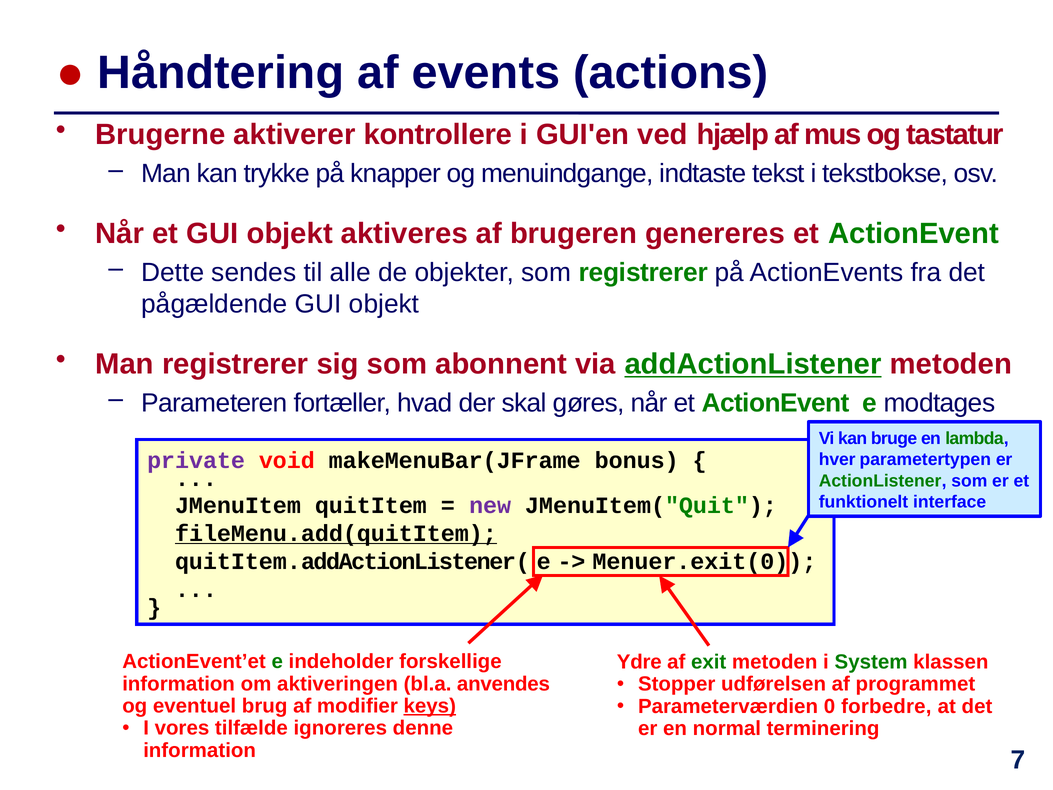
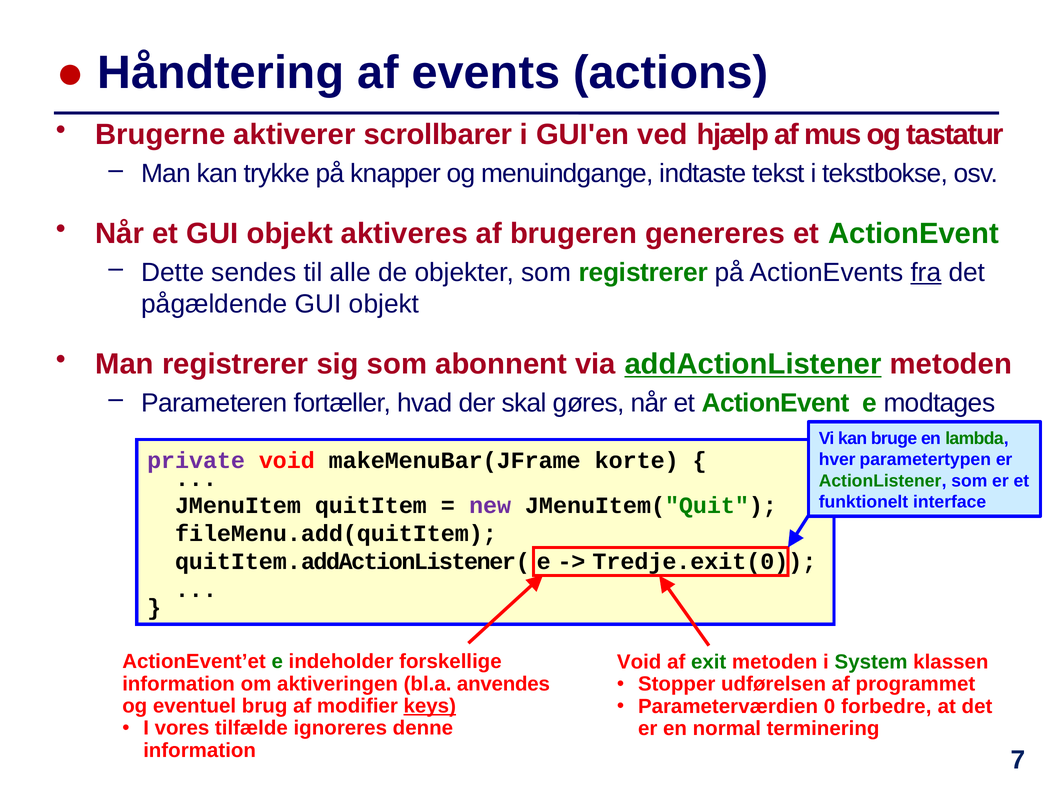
kontrollere: kontrollere -> scrollbarer
fra underline: none -> present
bonus: bonus -> korte
fileMenu.add(quitItem underline: present -> none
Menuer.exit(0: Menuer.exit(0 -> Tredje.exit(0
Ydre at (639, 662): Ydre -> Void
